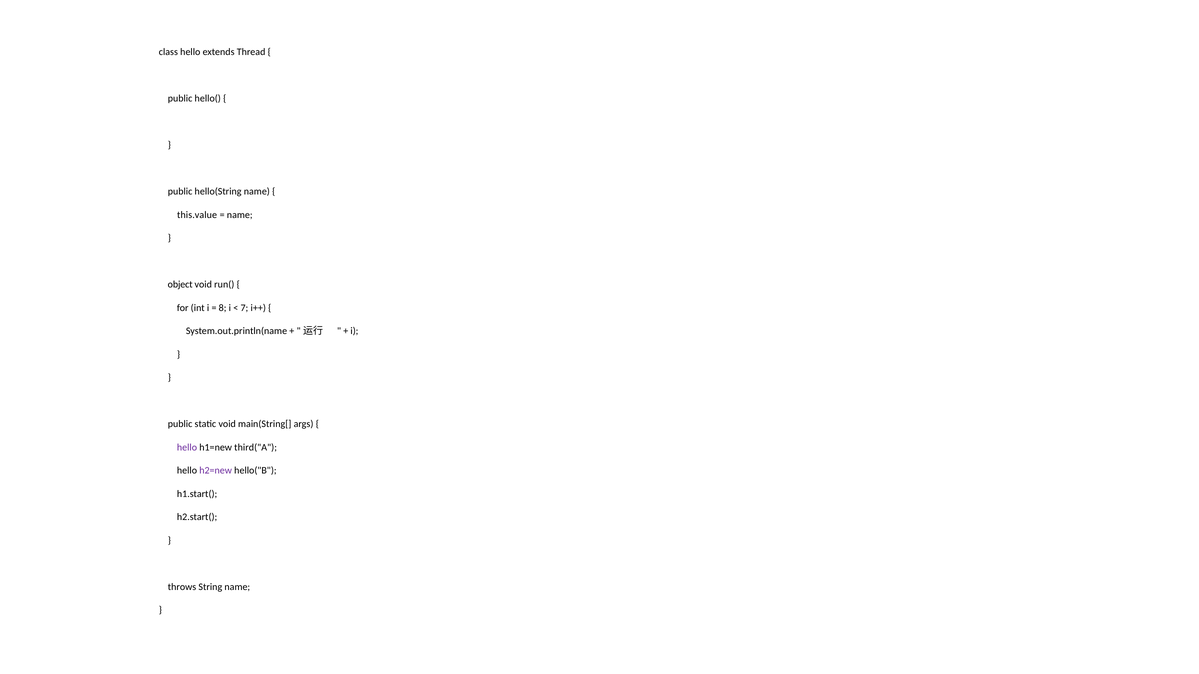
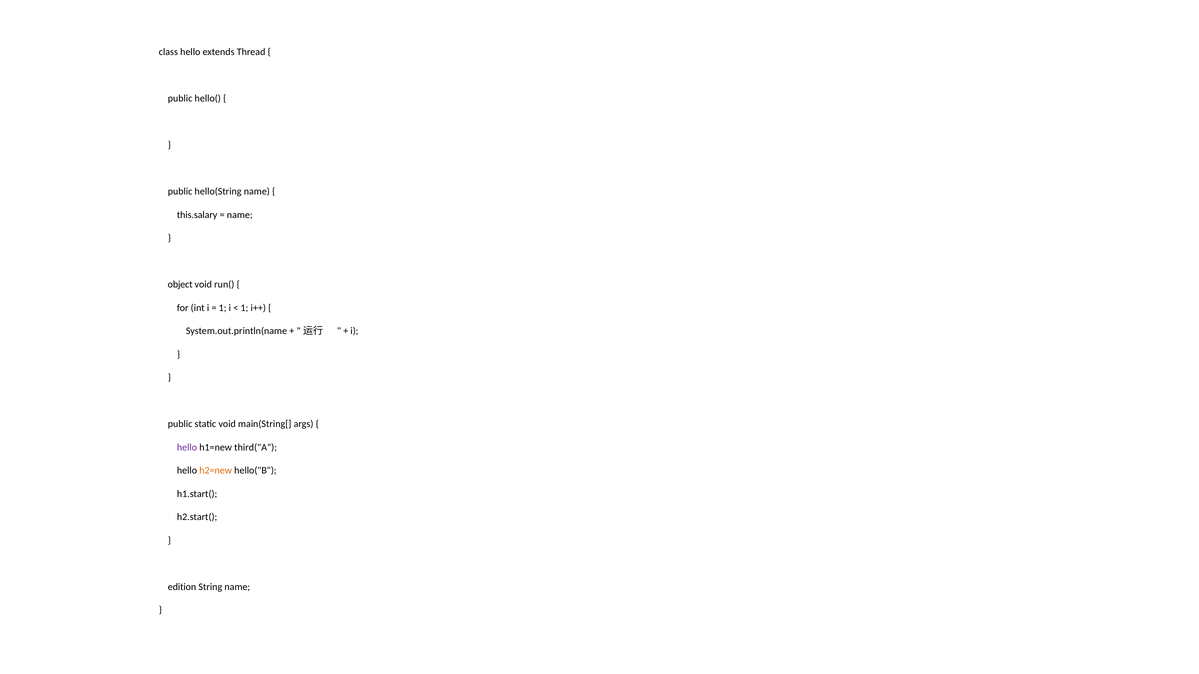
this.value: this.value -> this.salary
8 at (223, 308): 8 -> 1
7 at (244, 308): 7 -> 1
h2=new colour: purple -> orange
throws: throws -> edition
